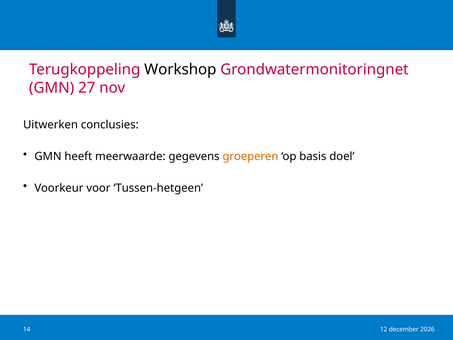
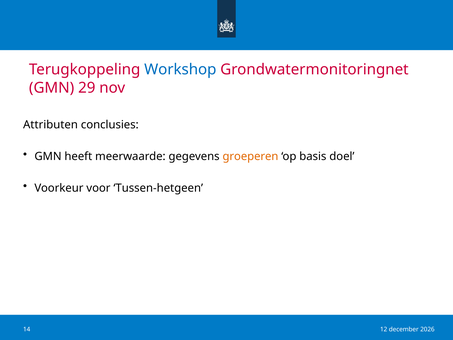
Workshop colour: black -> blue
27: 27 -> 29
Uitwerken: Uitwerken -> Attributen
